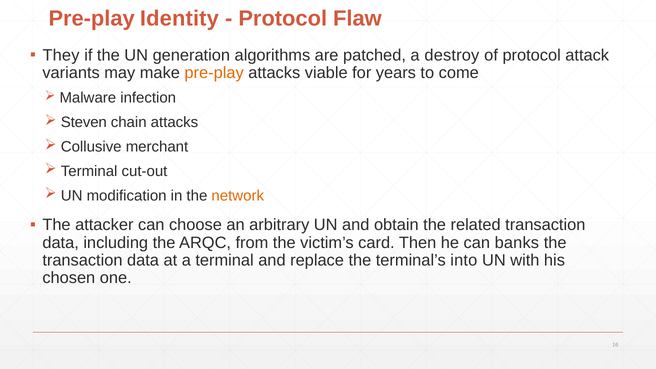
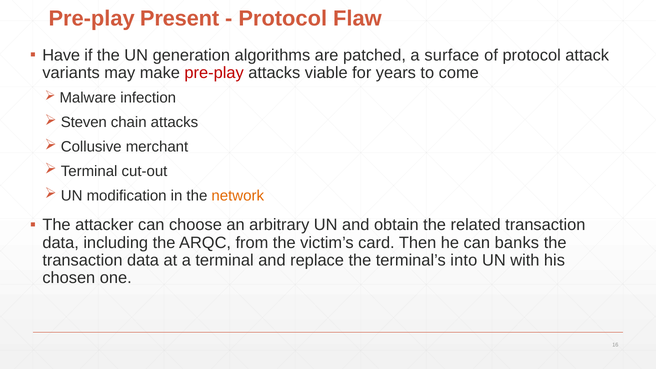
Identity: Identity -> Present
They: They -> Have
destroy: destroy -> surface
pre-play at (214, 73) colour: orange -> red
